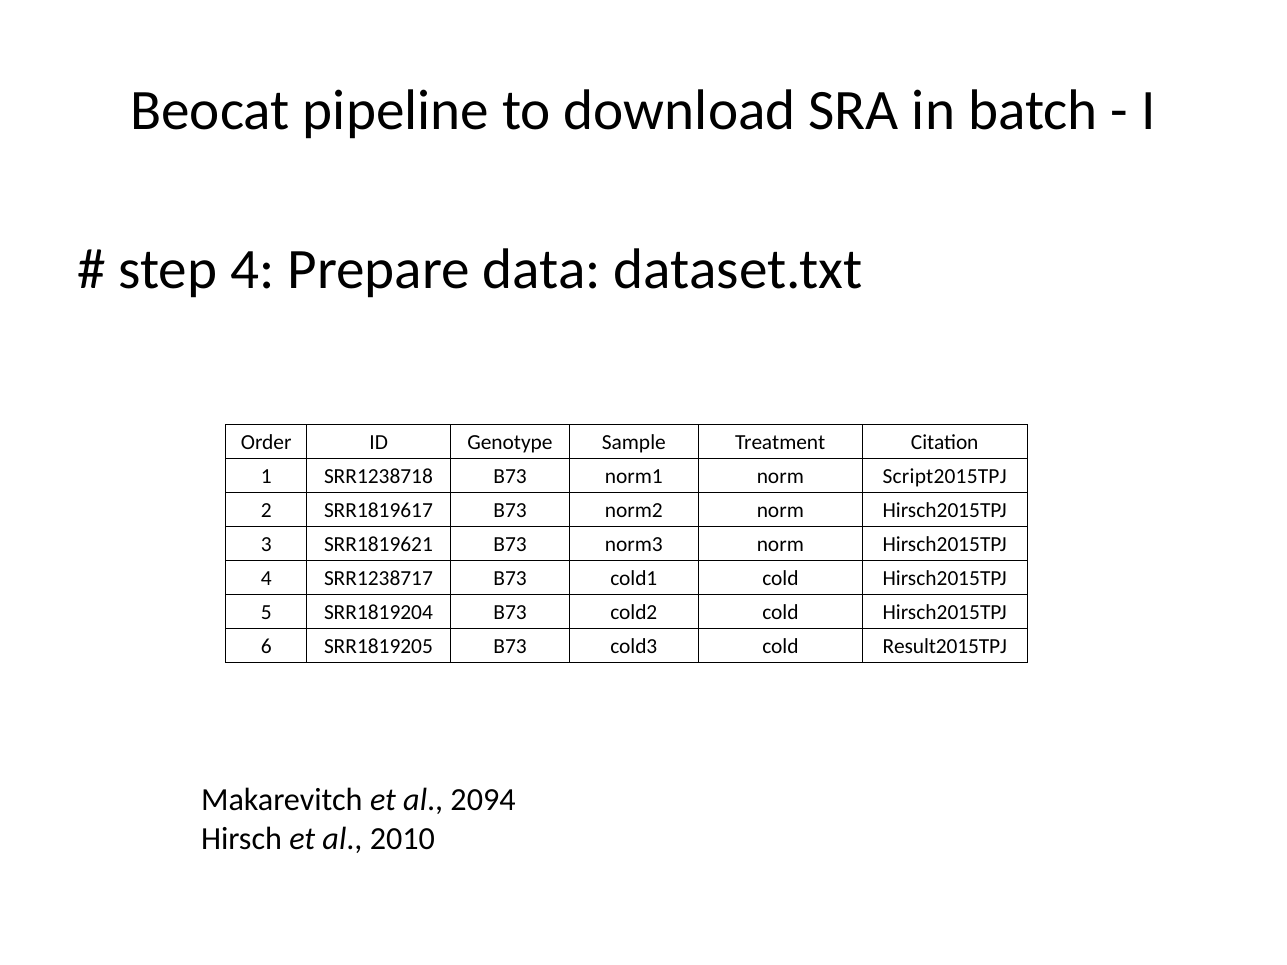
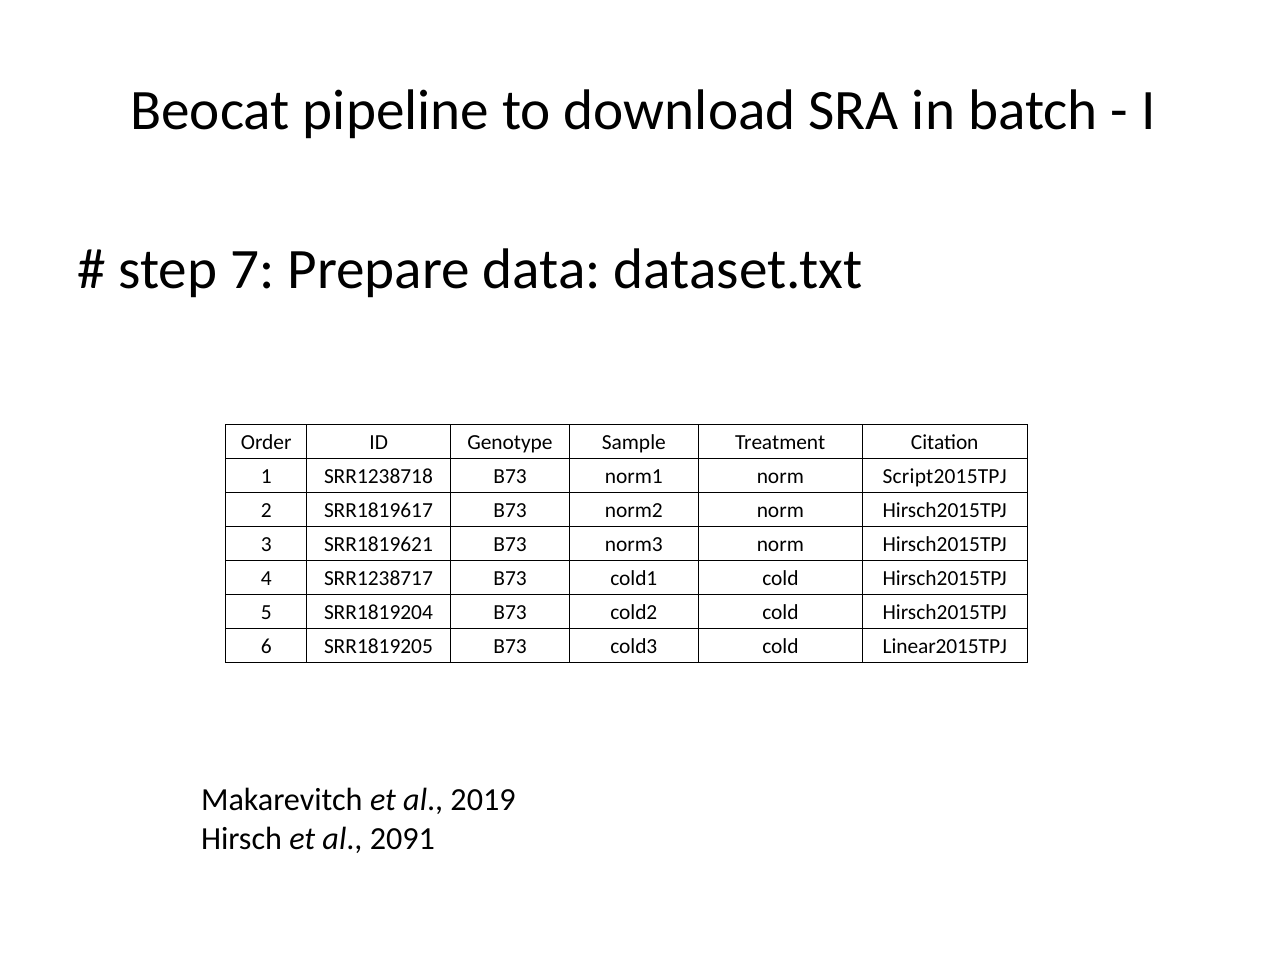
step 4: 4 -> 7
Result2015TPJ: Result2015TPJ -> Linear2015TPJ
2094: 2094 -> 2019
2010: 2010 -> 2091
